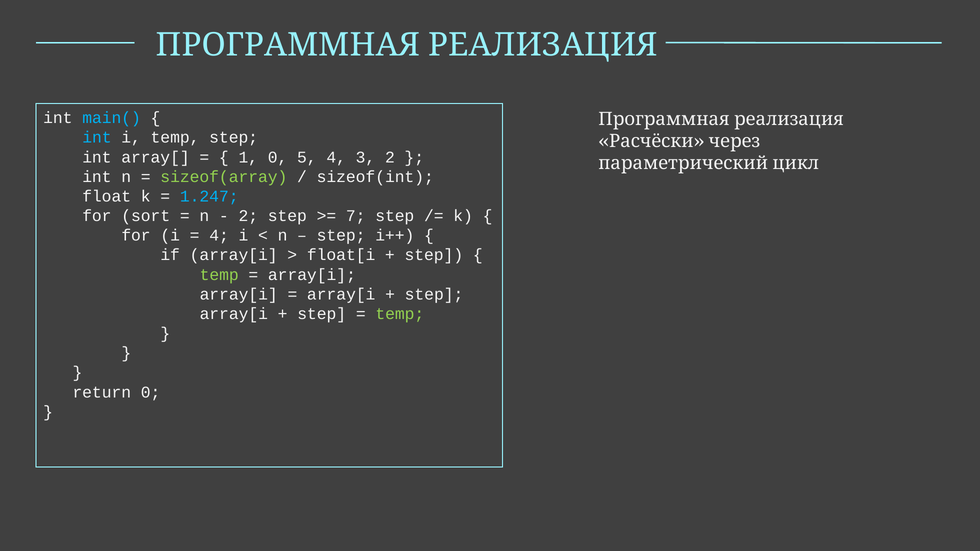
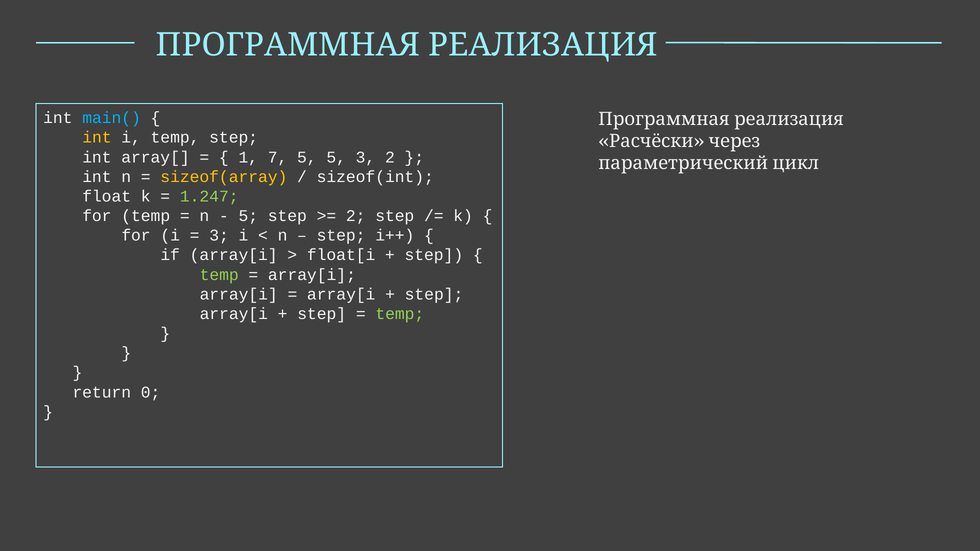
int at (97, 138) colour: light blue -> yellow
1 0: 0 -> 7
5 4: 4 -> 5
sizeof(array colour: light green -> yellow
1.247 colour: light blue -> light green
for sort: sort -> temp
2 at (248, 216): 2 -> 5
7 at (356, 216): 7 -> 2
4 at (219, 236): 4 -> 3
